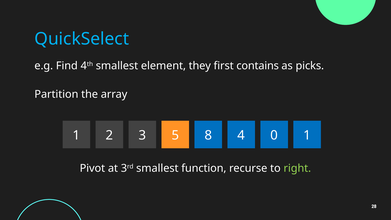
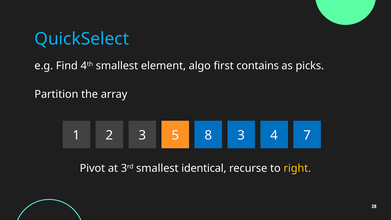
they: they -> algo
1 4: 4 -> 3
0: 0 -> 4
2 1: 1 -> 7
function: function -> identical
right colour: light green -> yellow
